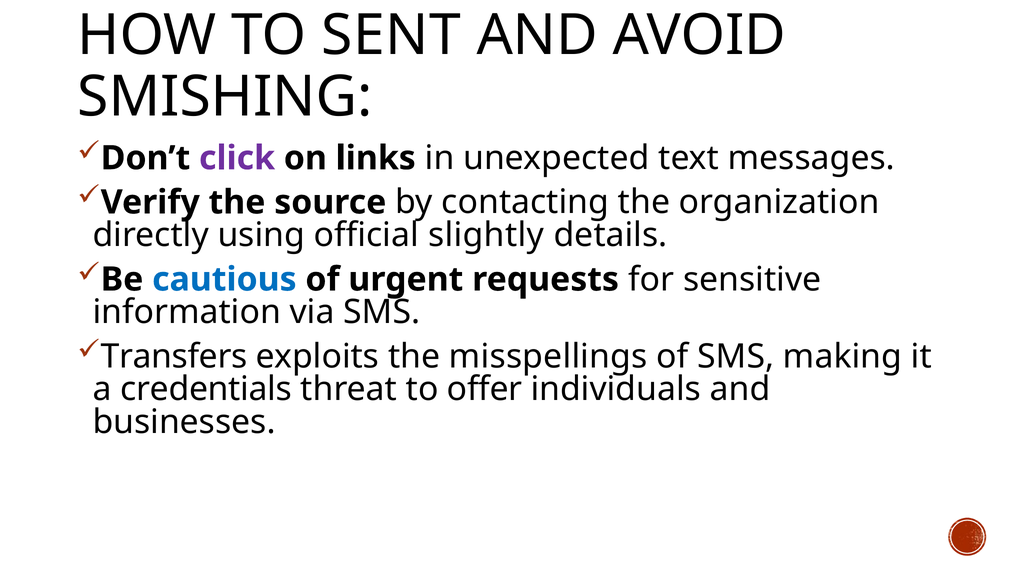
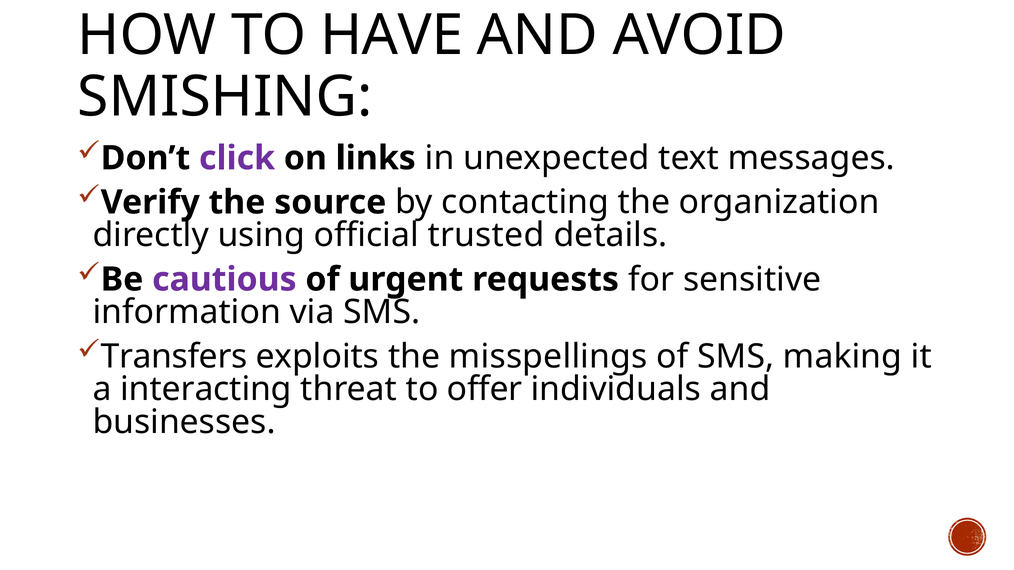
SENT: SENT -> HAVE
slightly: slightly -> trusted
cautious colour: blue -> purple
credentials: credentials -> interacting
